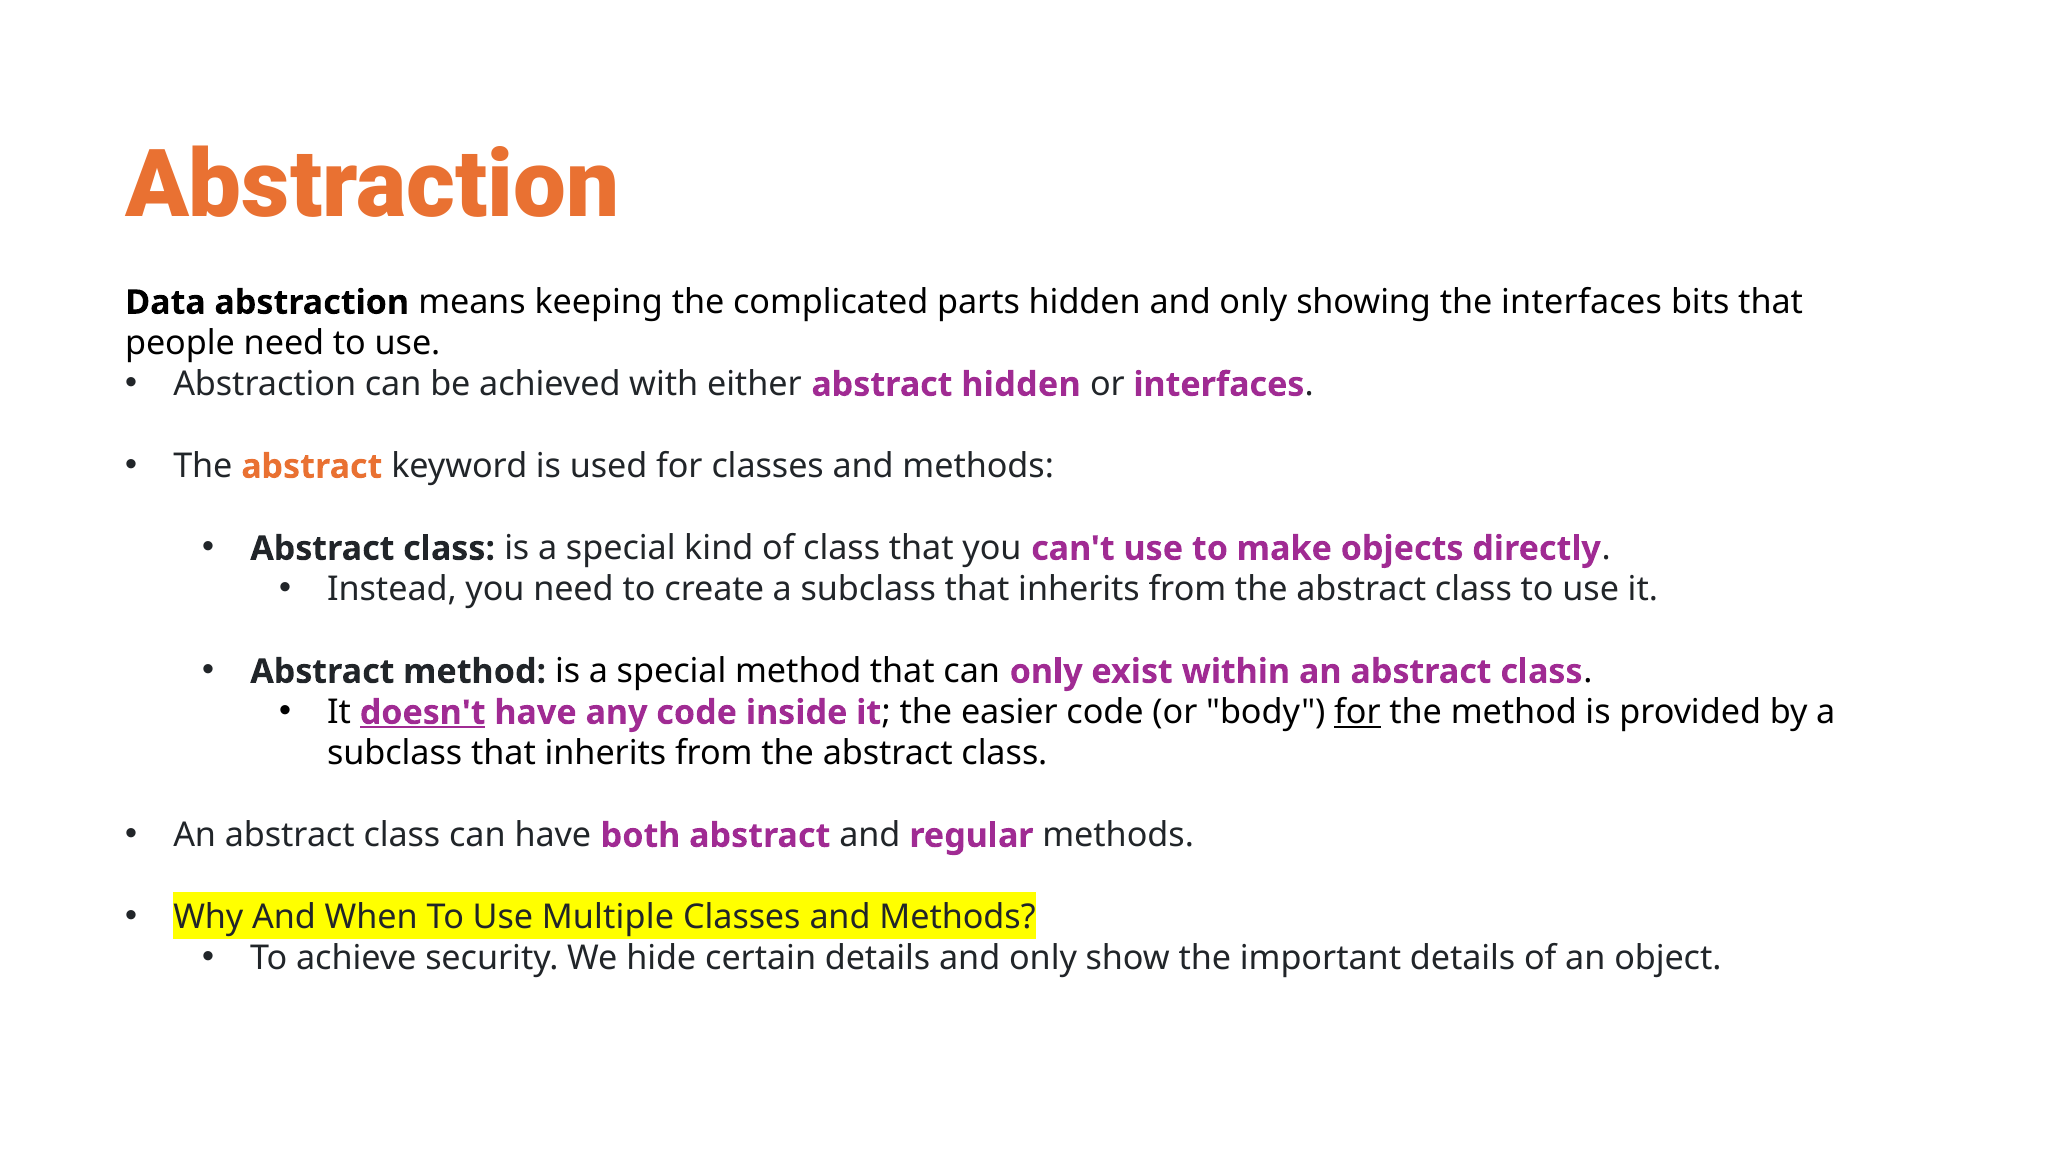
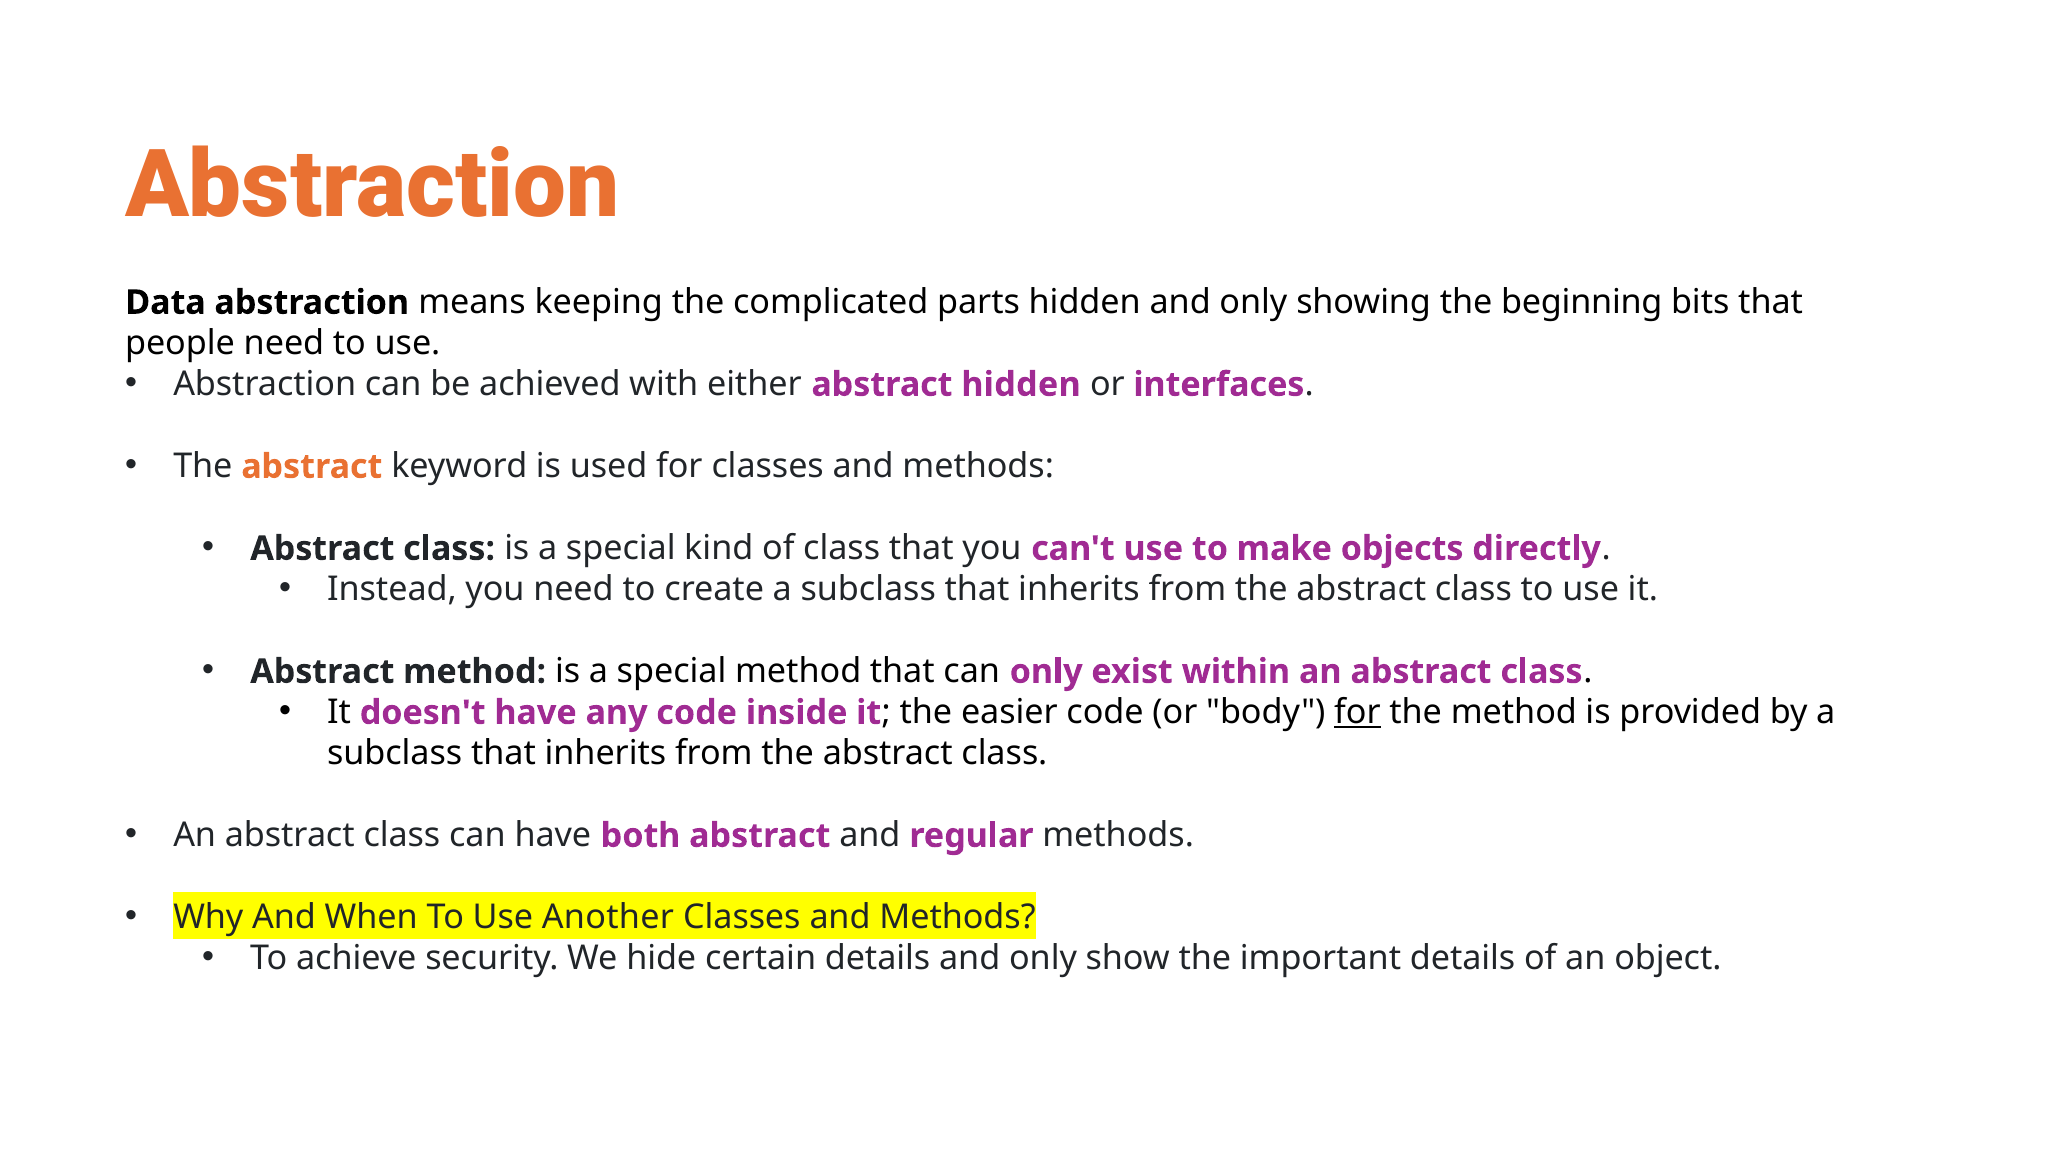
the interfaces: interfaces -> beginning
doesn't underline: present -> none
Multiple: Multiple -> Another
